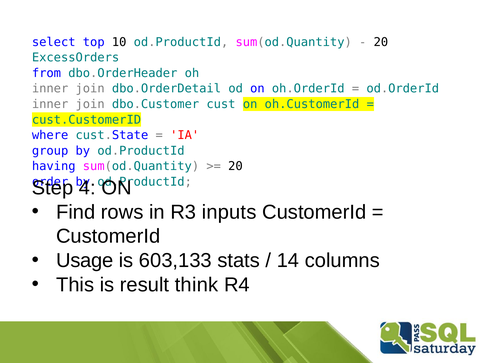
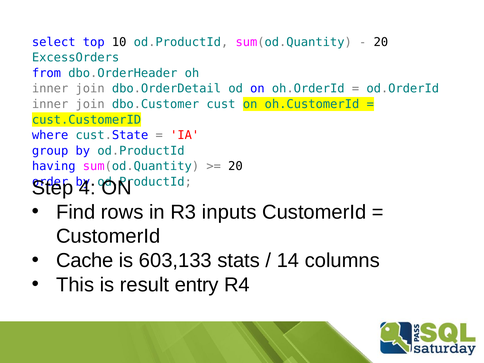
Usage: Usage -> Cache
think: think -> entry
